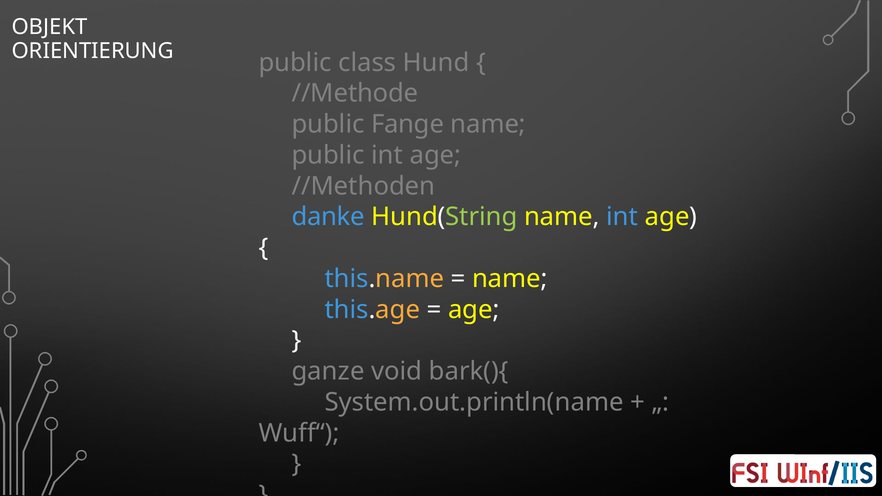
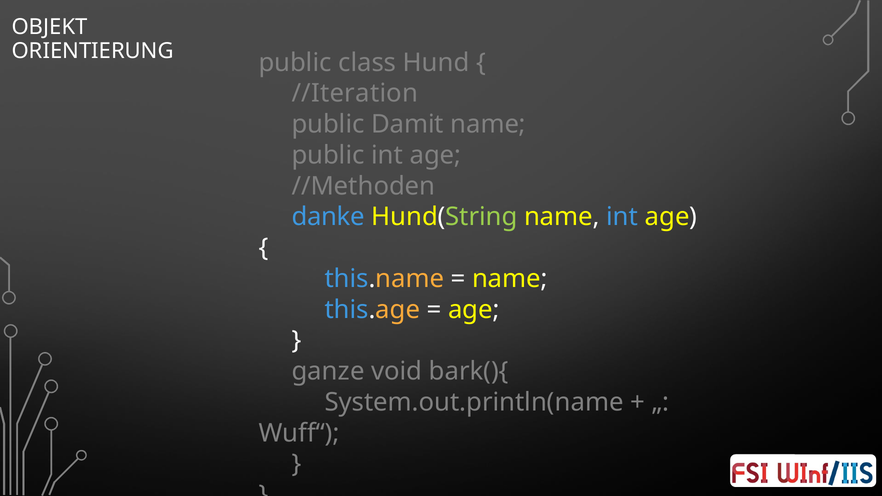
//Methode: //Methode -> //Iteration
Fange: Fange -> Damit
